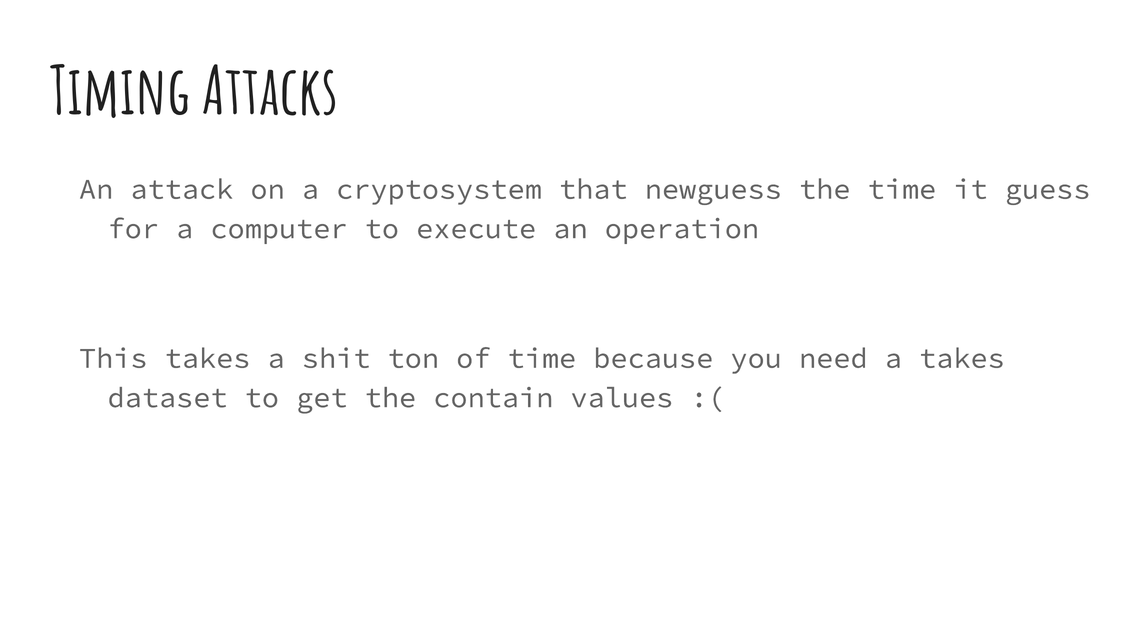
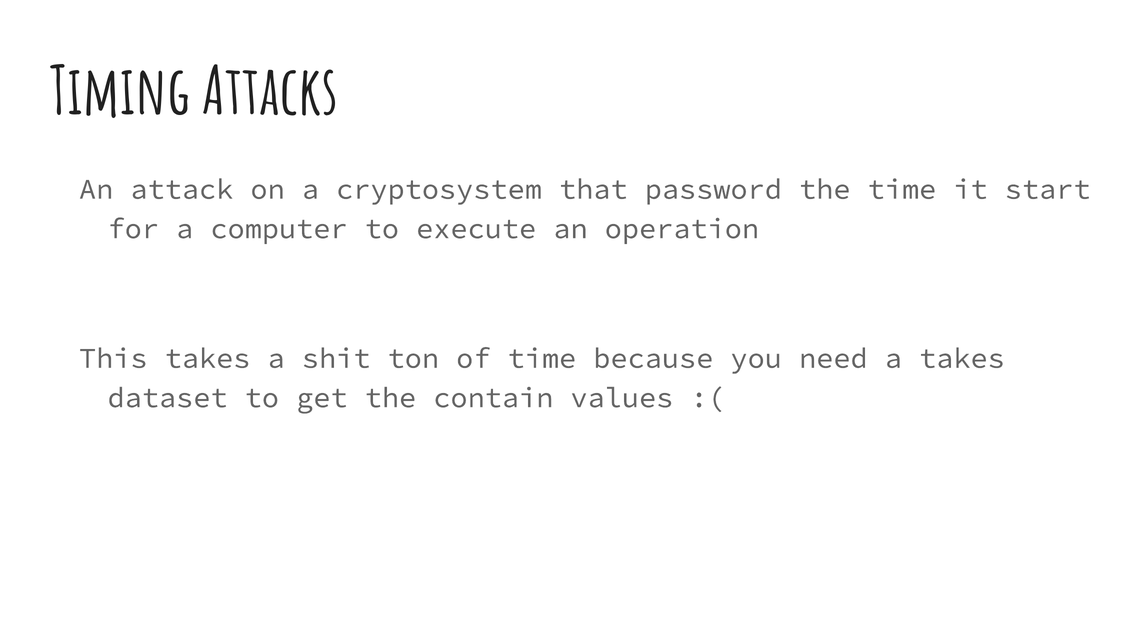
newguess: newguess -> password
guess: guess -> start
